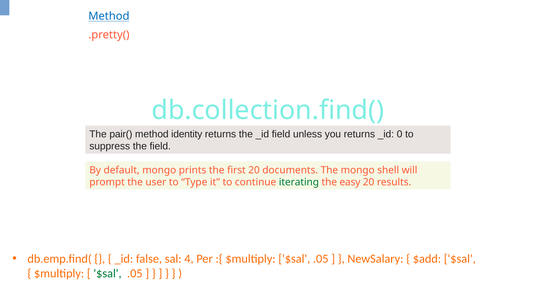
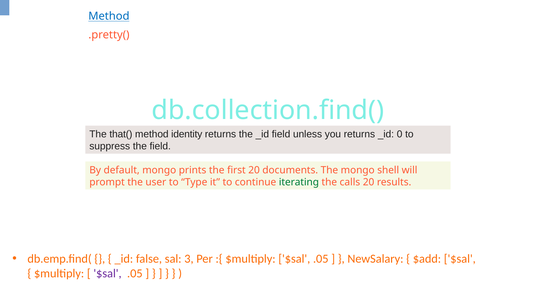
pair(: pair( -> that(
easy: easy -> calls
4: 4 -> 3
$sal at (108, 274) colour: green -> purple
